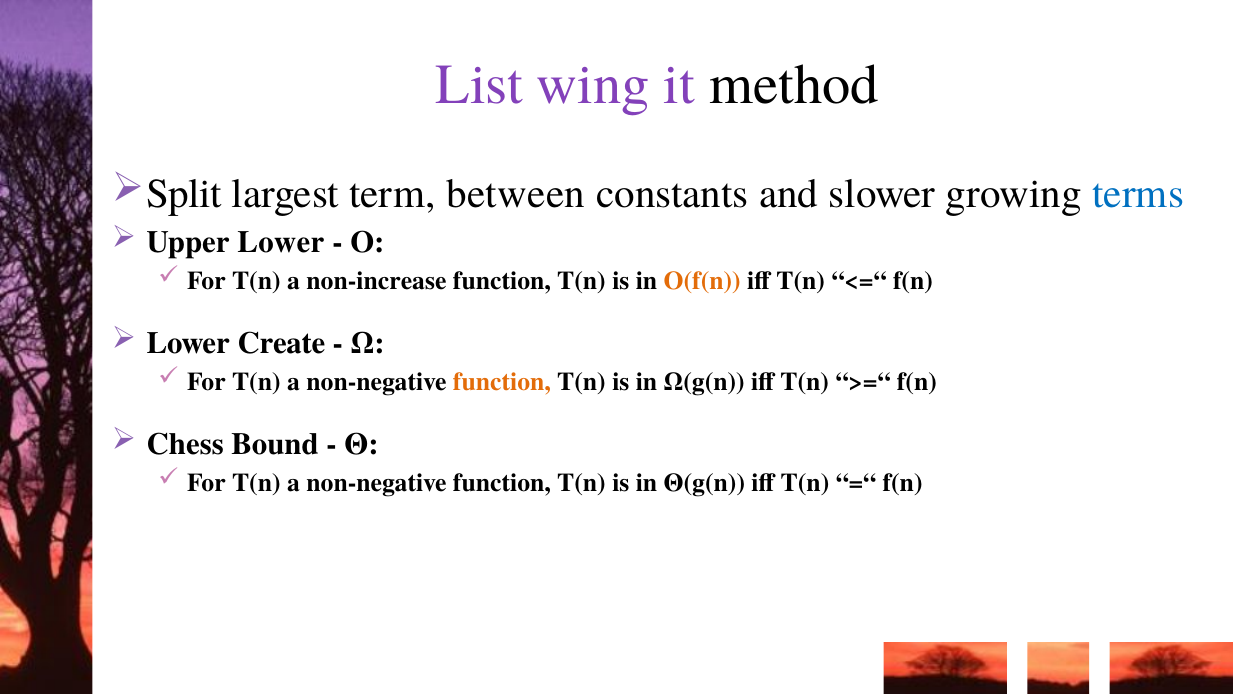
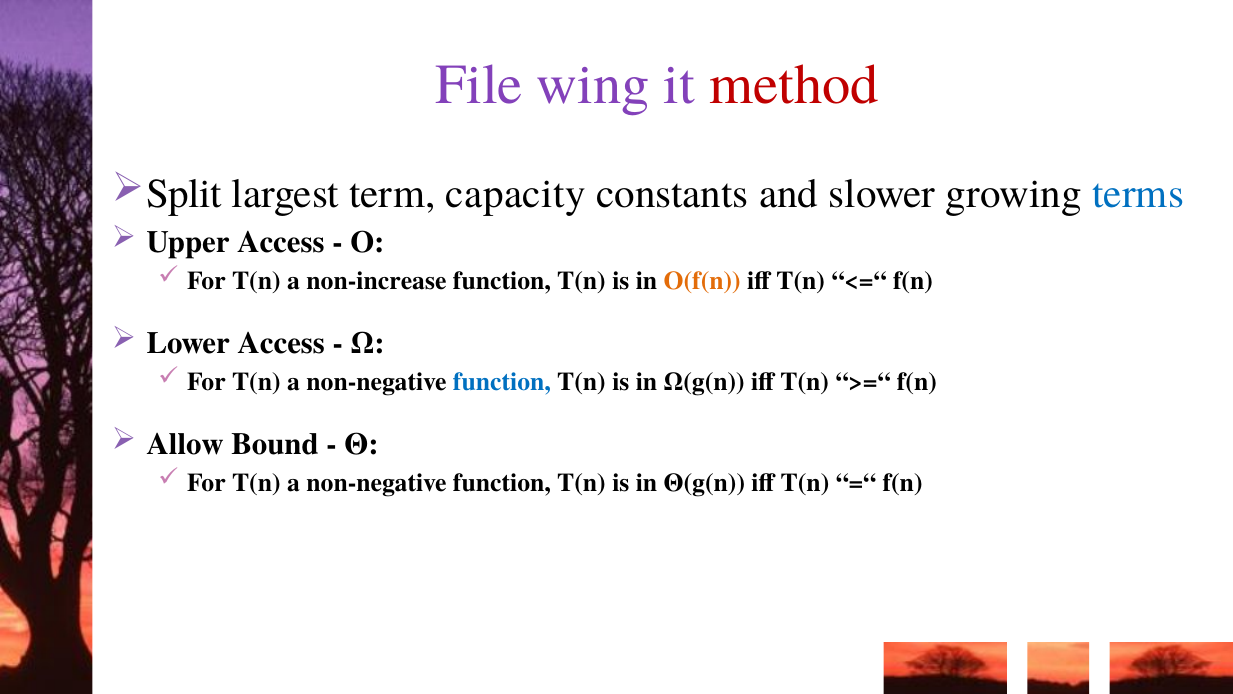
List: List -> File
method colour: black -> red
between: between -> capacity
Upper Lower: Lower -> Access
Lower Create: Create -> Access
function at (502, 382) colour: orange -> blue
Chess: Chess -> Allow
